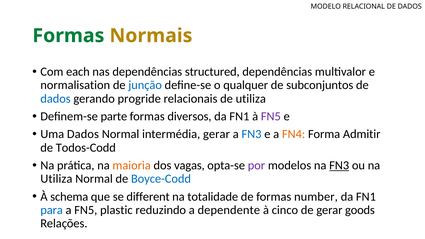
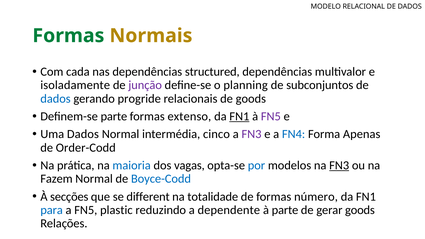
each: each -> cada
normalisation: normalisation -> isoladamente
junção colour: blue -> purple
qualquer: qualquer -> planning
de utiliza: utiliza -> goods
diversos: diversos -> extenso
FN1 at (239, 116) underline: none -> present
intermédia gerar: gerar -> cinco
FN3 at (252, 134) colour: blue -> purple
FN4 colour: orange -> blue
Admitir: Admitir -> Apenas
Todos-Codd: Todos-Codd -> Order-Codd
maioria colour: orange -> blue
por colour: purple -> blue
Utiliza at (56, 179): Utiliza -> Fazem
schema: schema -> secções
number: number -> número
à cinco: cinco -> parte
